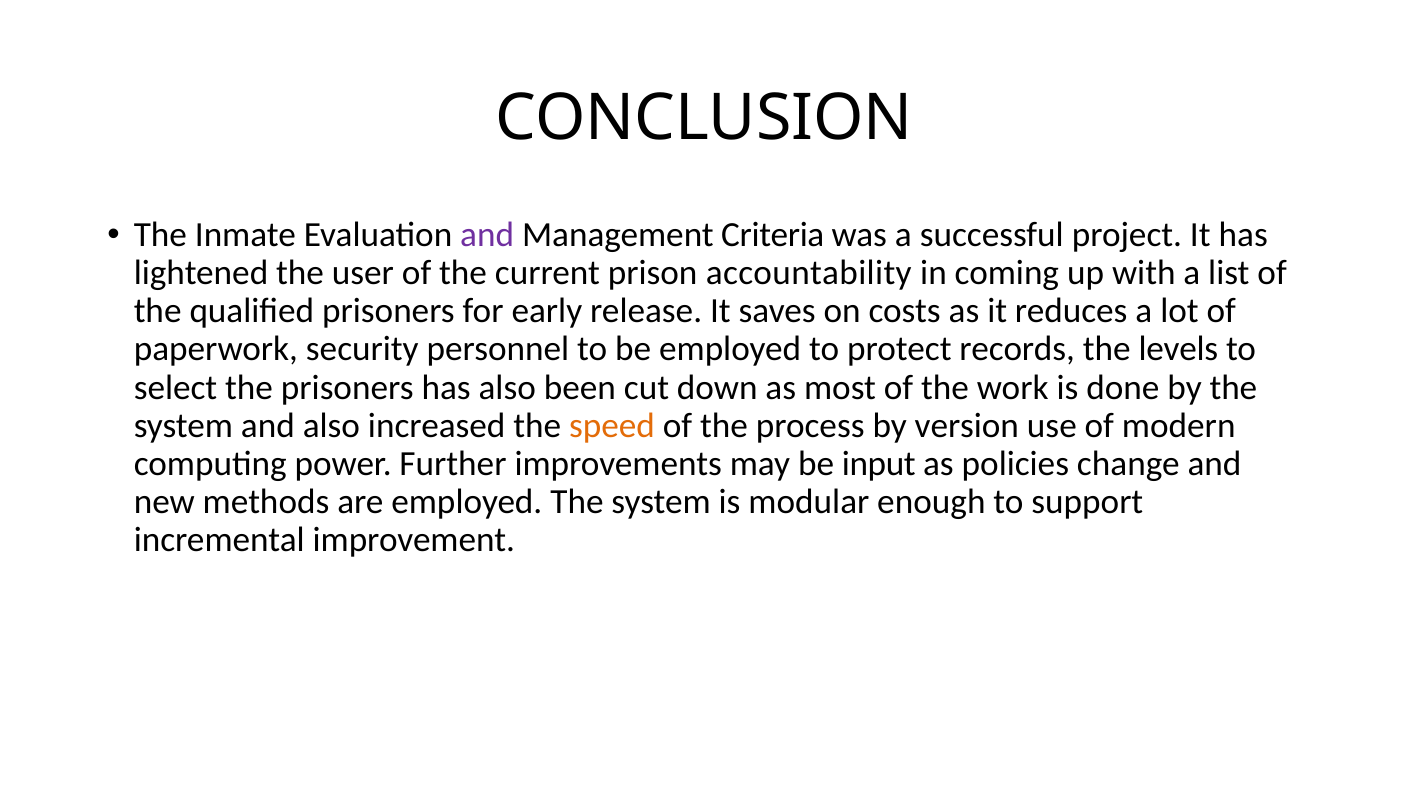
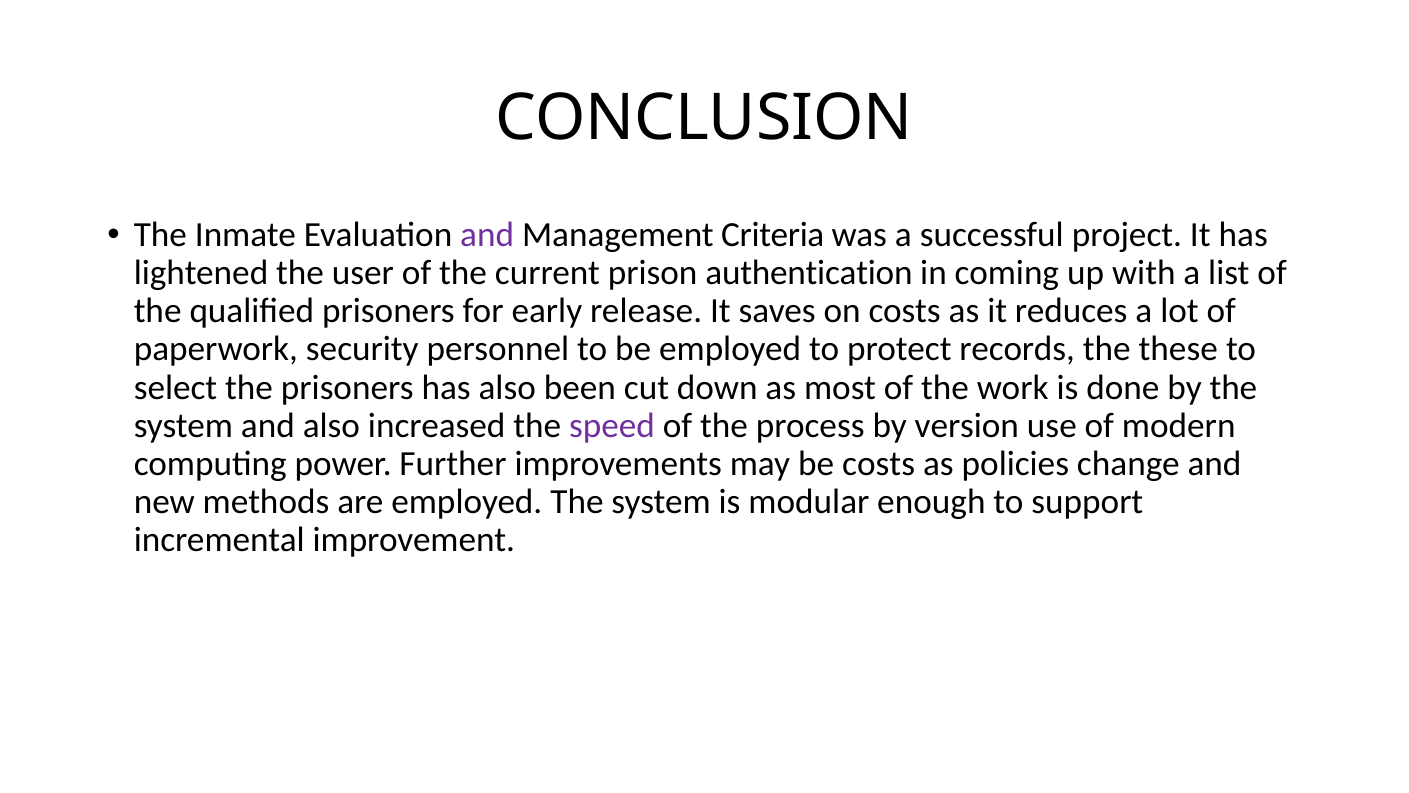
accountability: accountability -> authentication
levels: levels -> these
speed colour: orange -> purple
be input: input -> costs
